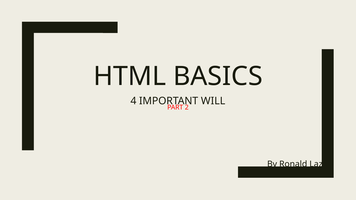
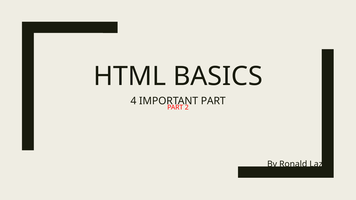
WILL at (213, 101): WILL -> PART
